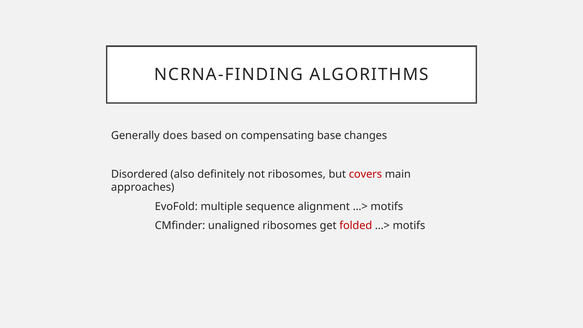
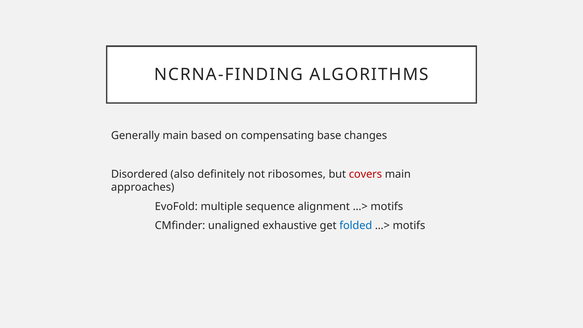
Generally does: does -> main
unaligned ribosomes: ribosomes -> exhaustive
folded colour: red -> blue
